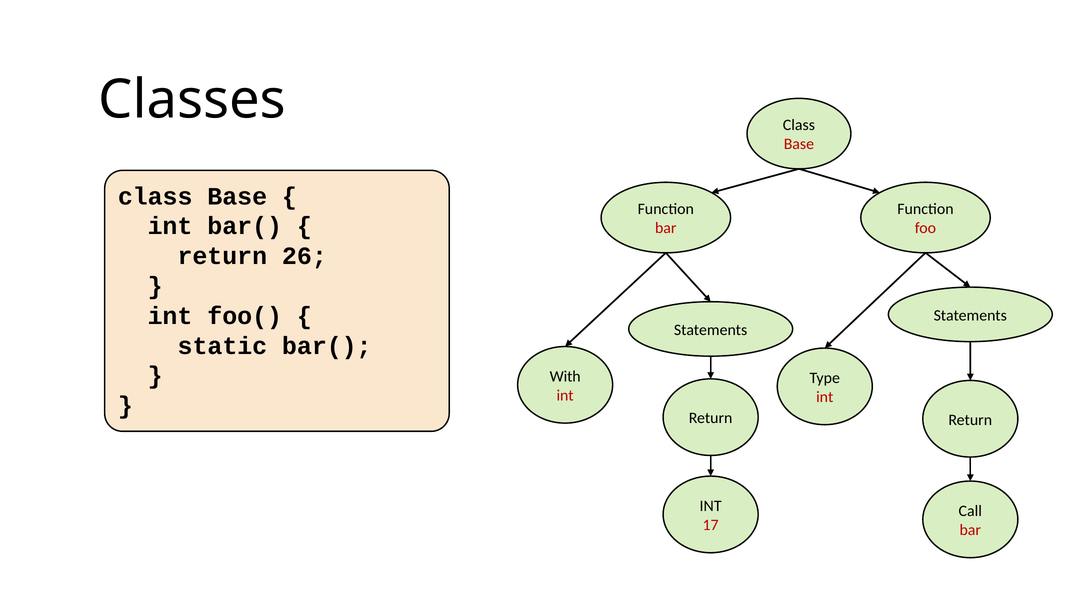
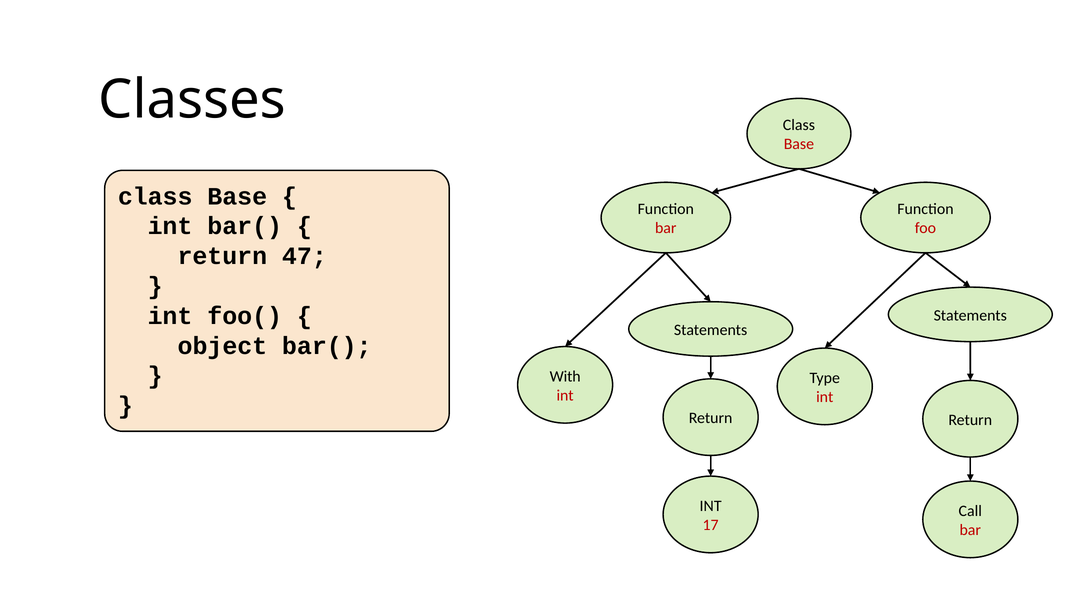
26: 26 -> 47
static: static -> object
